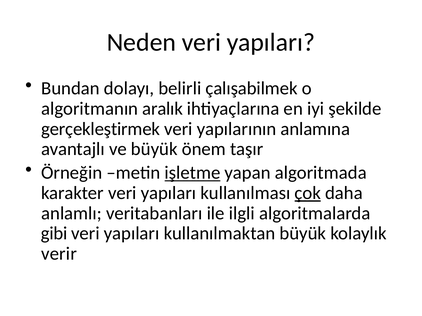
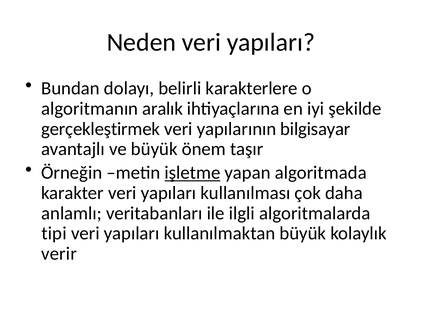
çalışabilmek: çalışabilmek -> karakterlere
anlamına: anlamına -> bilgisayar
çok underline: present -> none
gibi: gibi -> tipi
